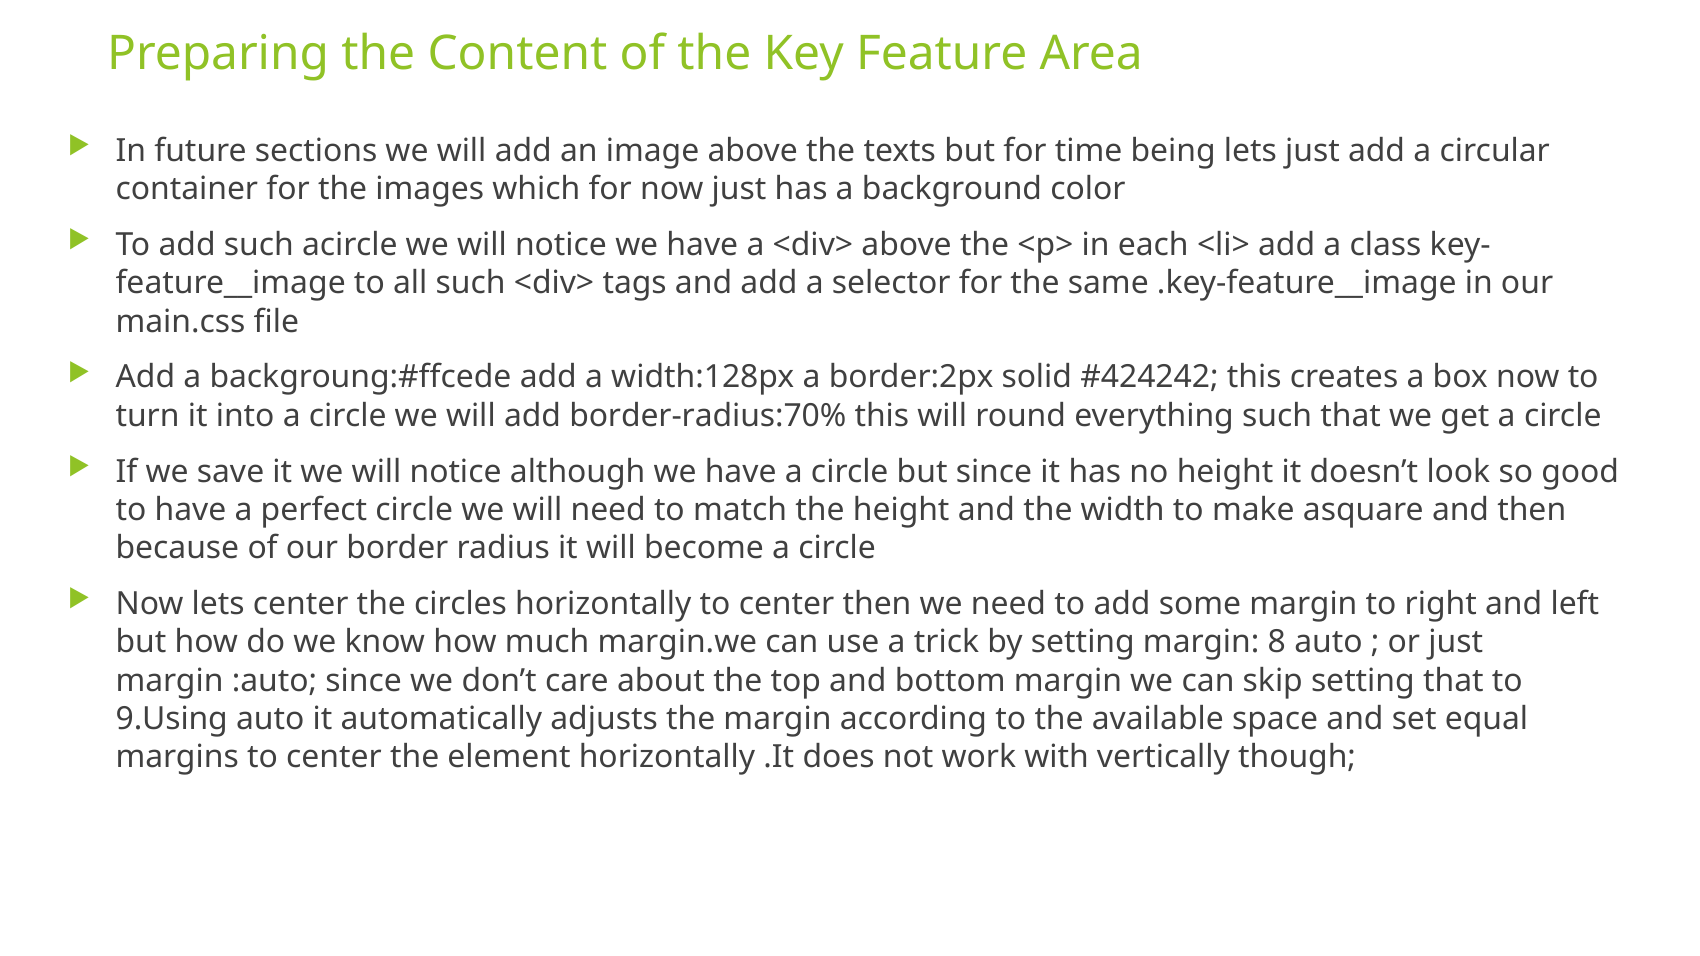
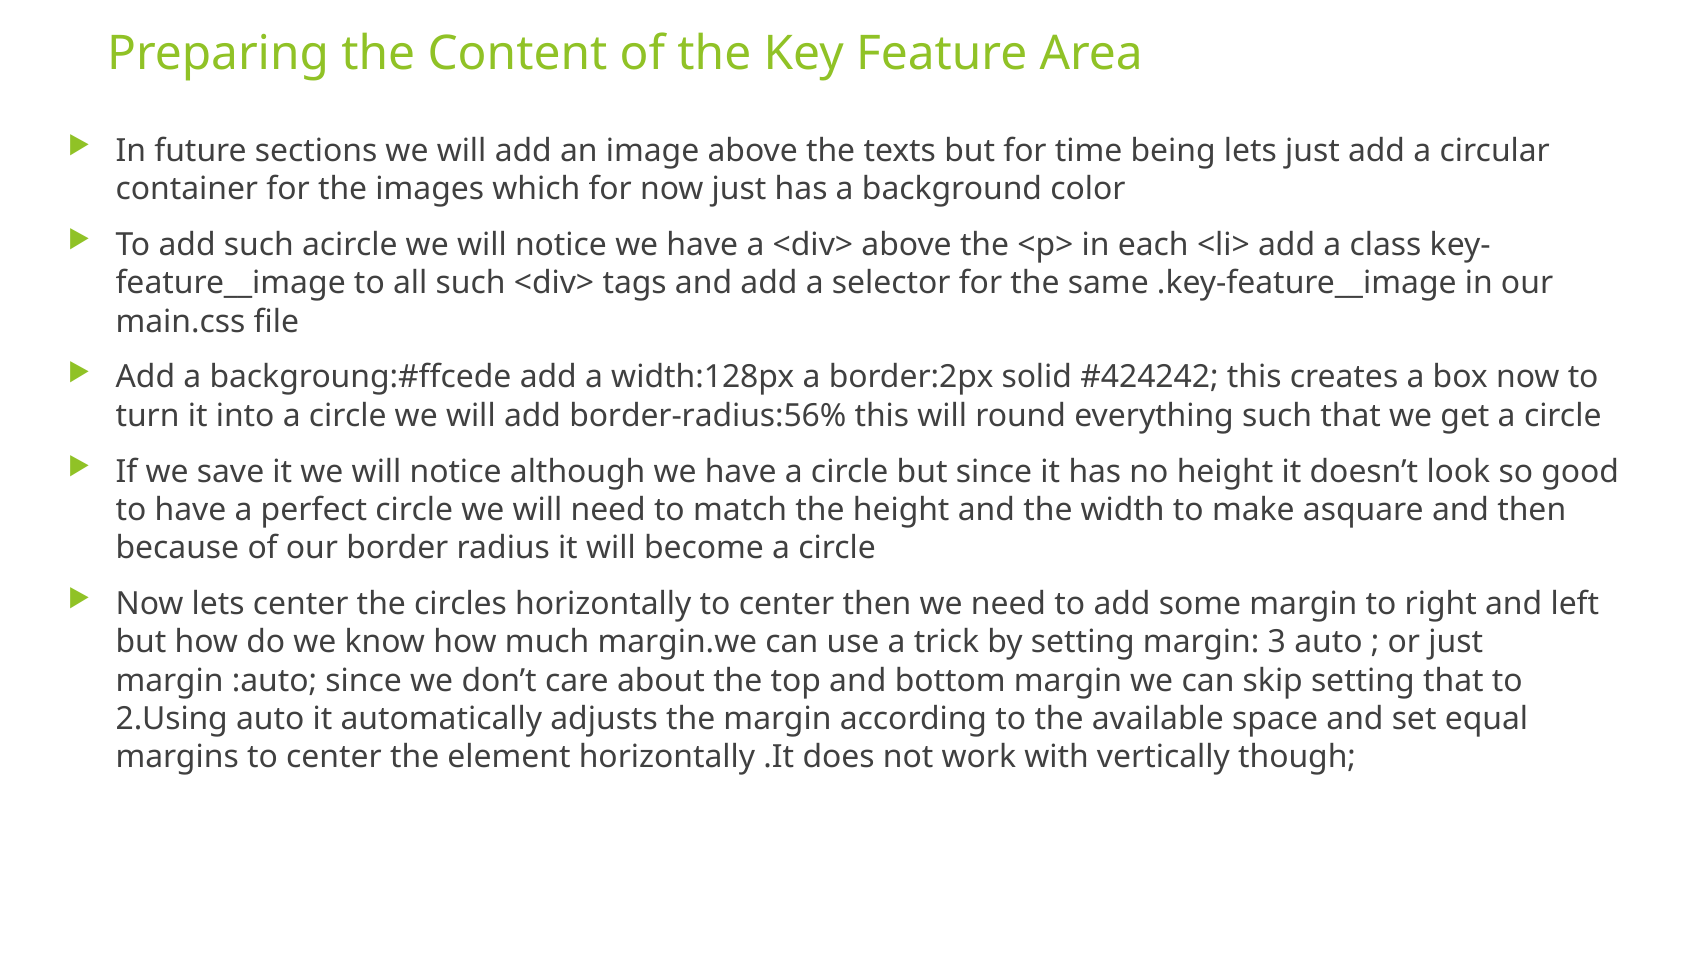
border-radius:70%: border-radius:70% -> border-radius:56%
8: 8 -> 3
9.Using: 9.Using -> 2.Using
